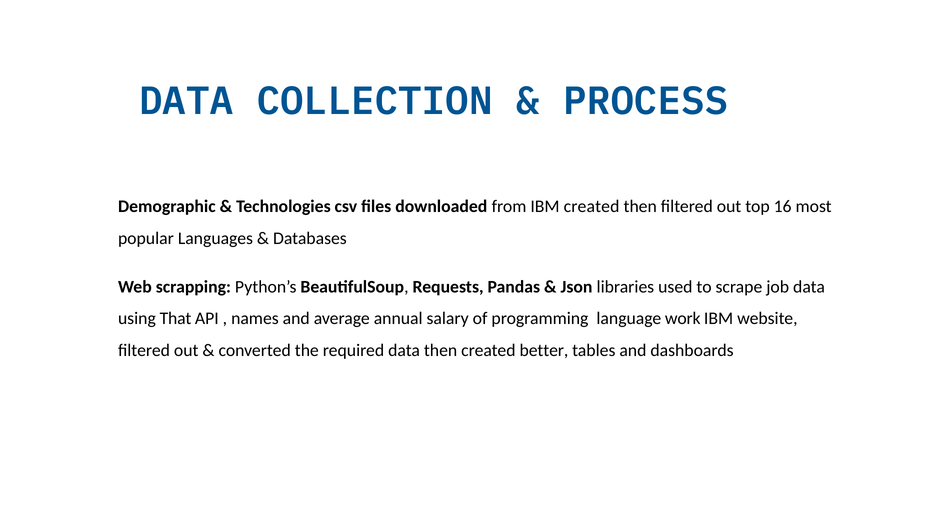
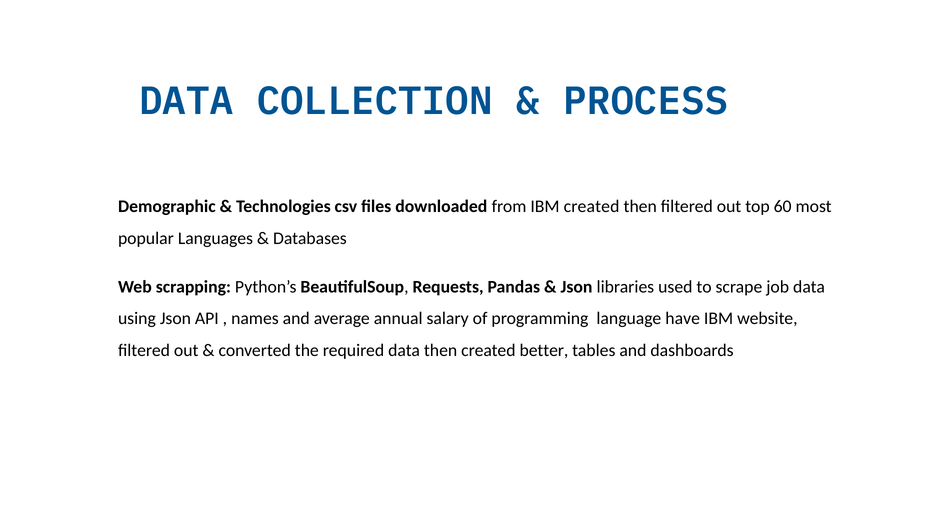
16: 16 -> 60
using That: That -> Json
work: work -> have
